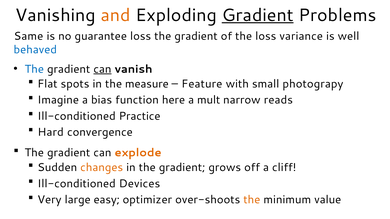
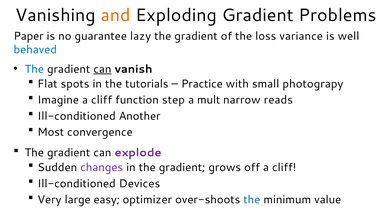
Gradient at (258, 15) underline: present -> none
Same: Same -> Paper
guarantee loss: loss -> lazy
measure: measure -> tutorials
Feature: Feature -> Practice
Imagine a bias: bias -> cliff
here: here -> step
Practice: Practice -> Another
Hard: Hard -> Most
explode colour: orange -> purple
changes colour: orange -> purple
the at (252, 200) colour: orange -> blue
